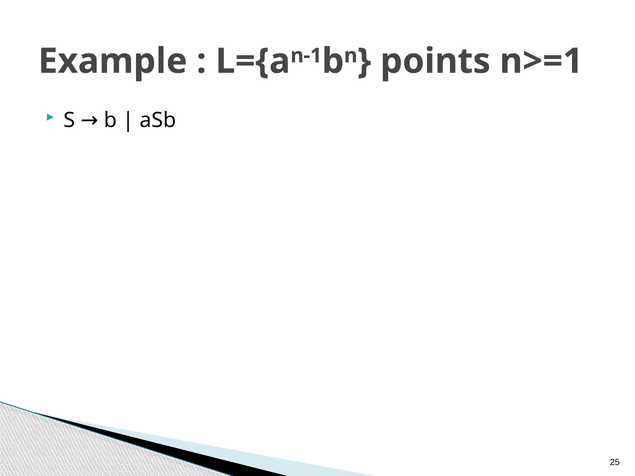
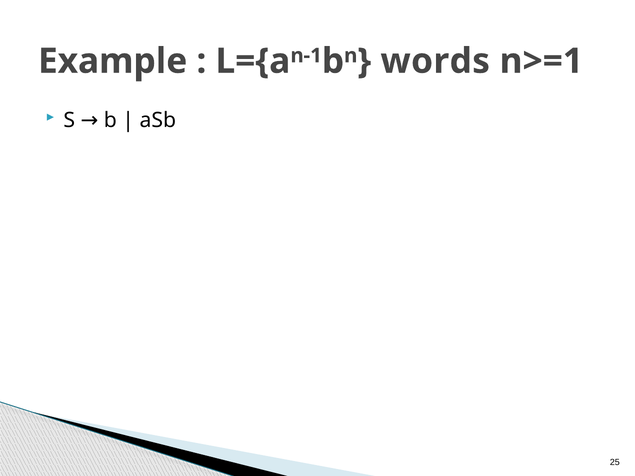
points: points -> words
